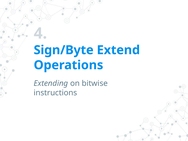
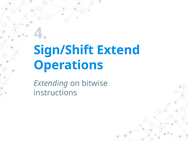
Sign/Byte: Sign/Byte -> Sign/Shift
